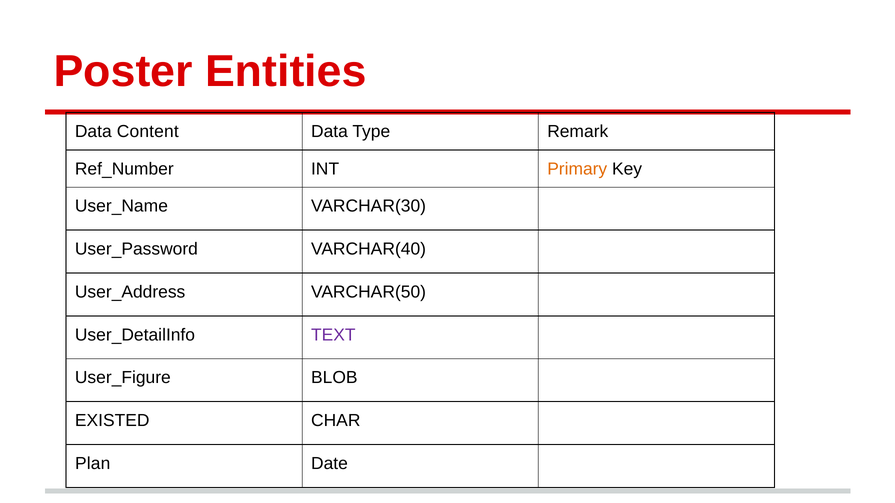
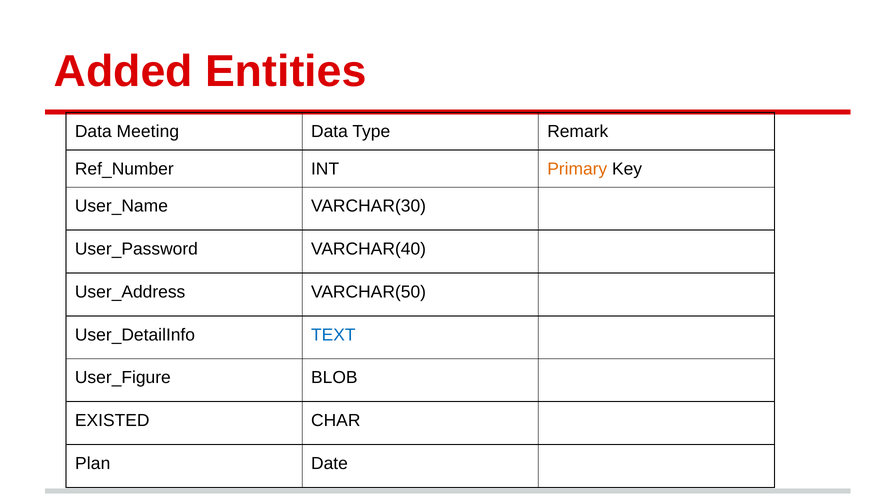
Poster: Poster -> Added
Content: Content -> Meeting
TEXT colour: purple -> blue
